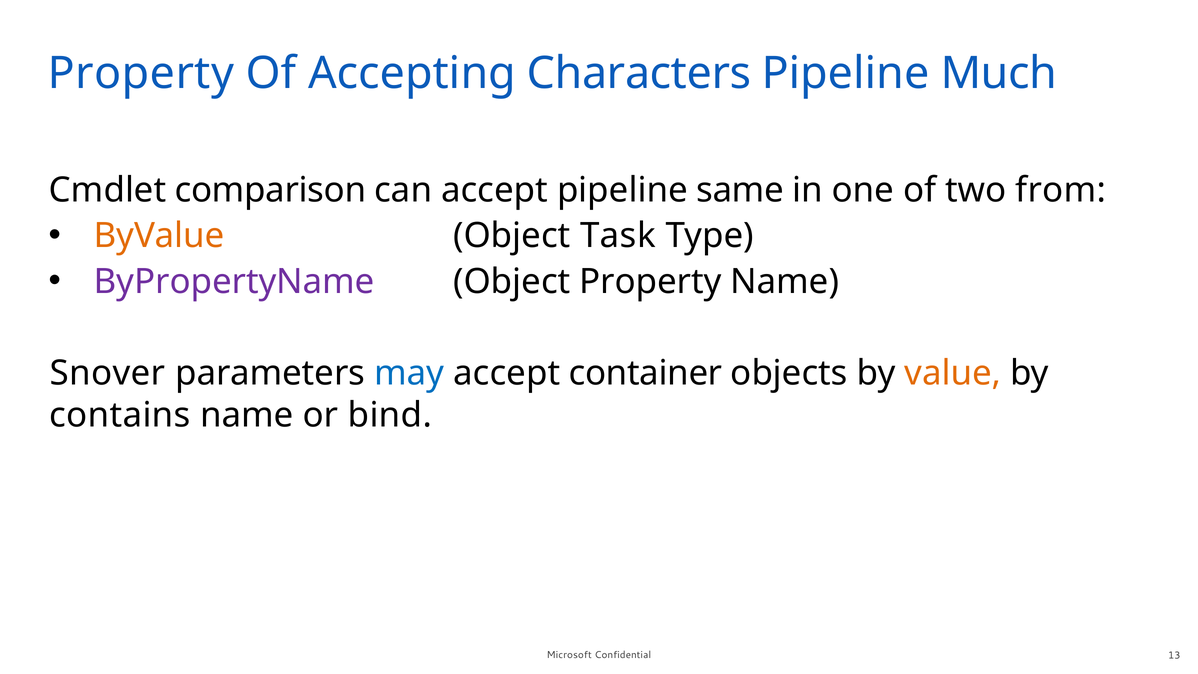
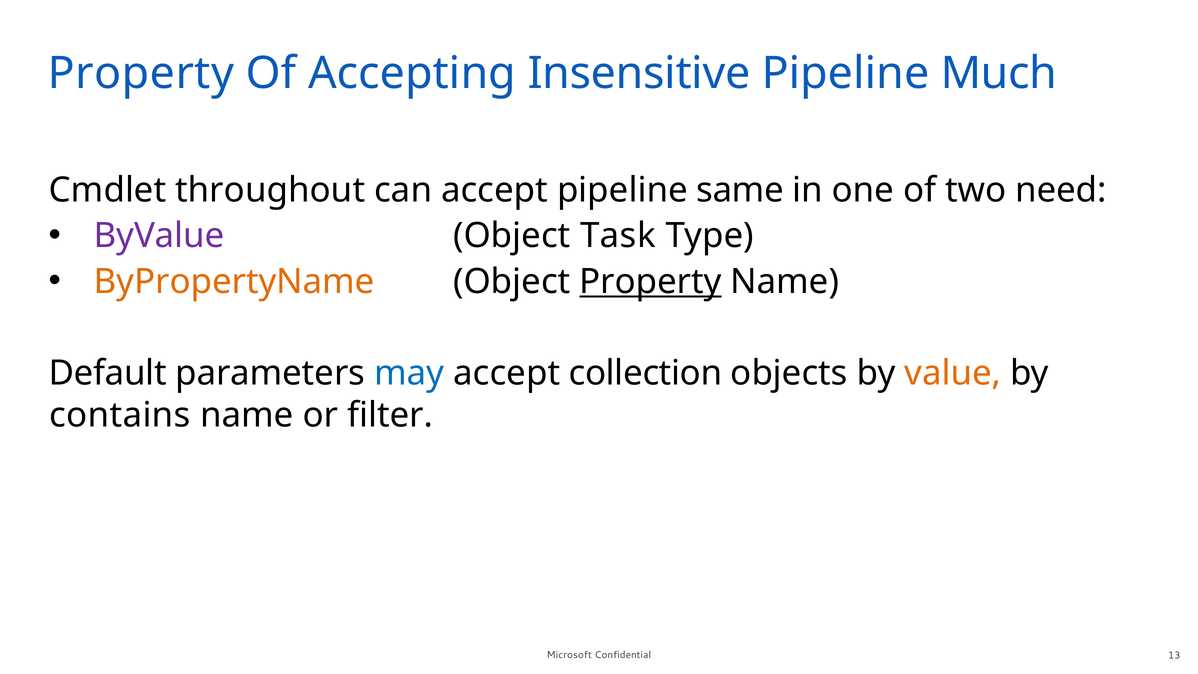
Characters: Characters -> Insensitive
comparison: comparison -> throughout
from: from -> need
ByValue colour: orange -> purple
ByPropertyName colour: purple -> orange
Property at (650, 282) underline: none -> present
Snover: Snover -> Default
container: container -> collection
bind: bind -> filter
